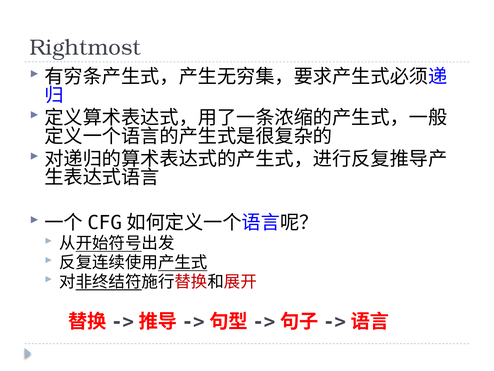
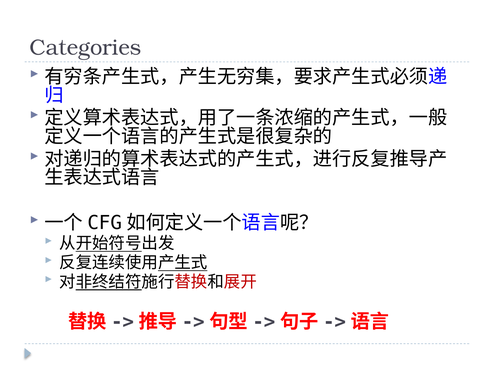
Rightmost: Rightmost -> Categories
